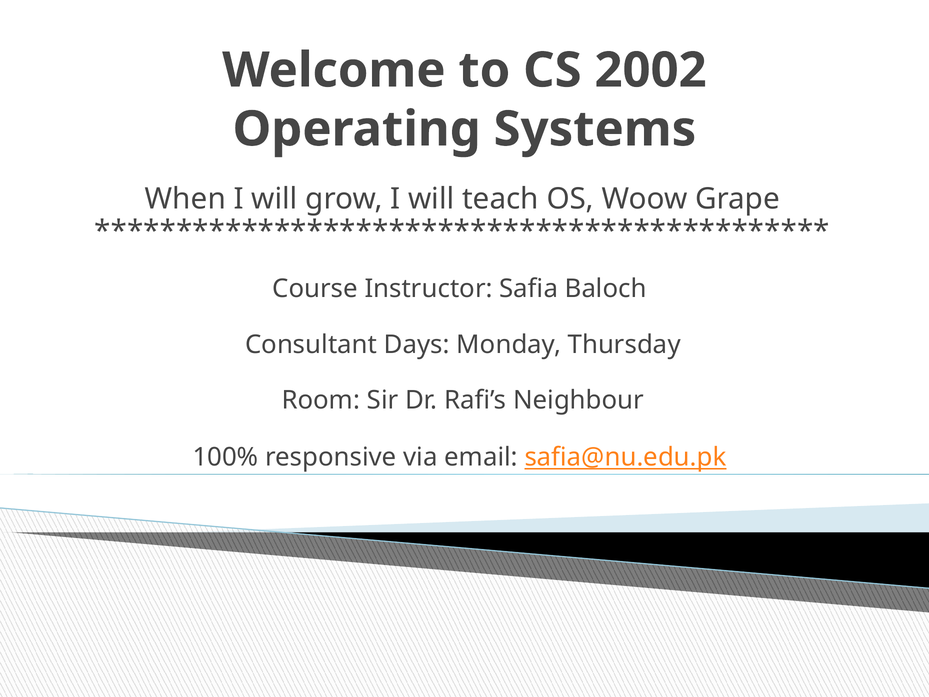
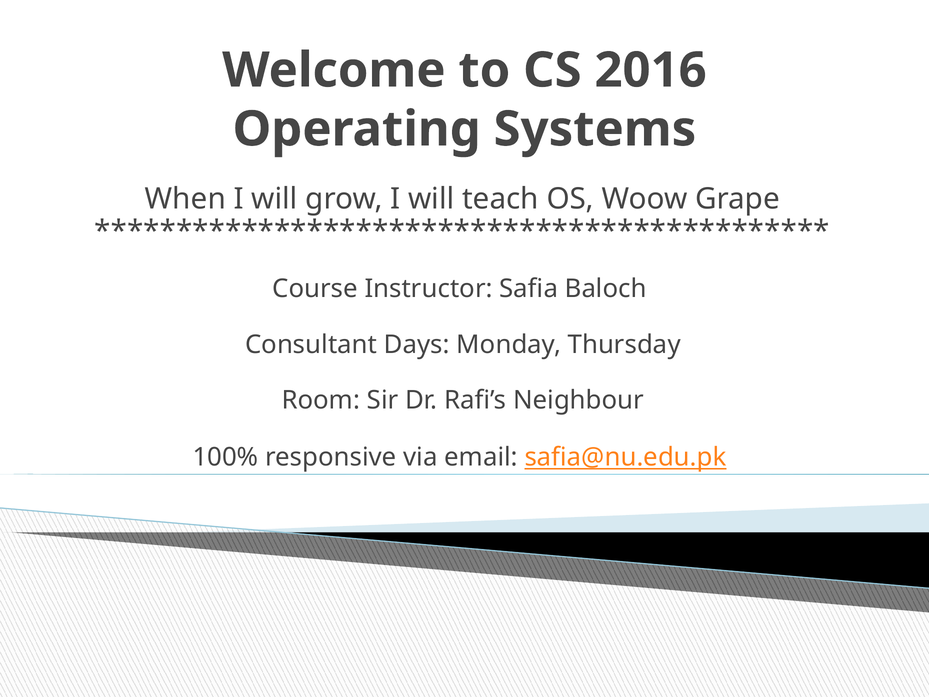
2002: 2002 -> 2016
